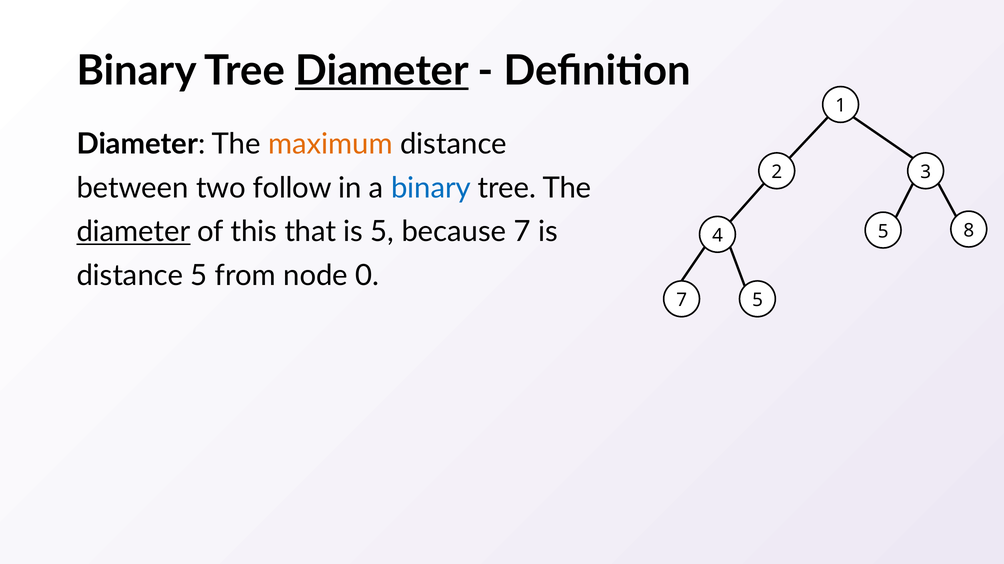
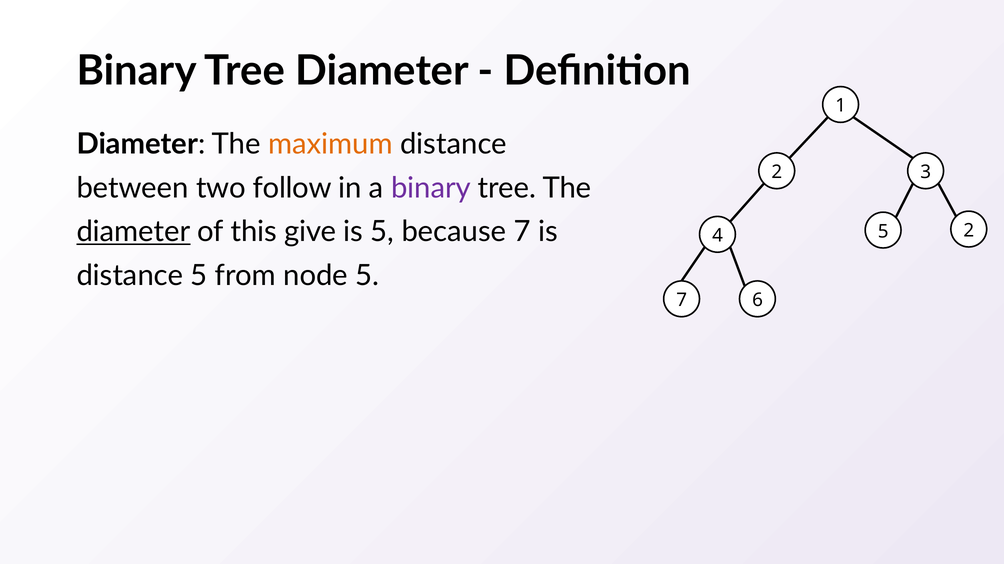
Diameter at (382, 71) underline: present -> none
binary at (431, 188) colour: blue -> purple
that: that -> give
5 8: 8 -> 2
node 0: 0 -> 5
7 5: 5 -> 6
